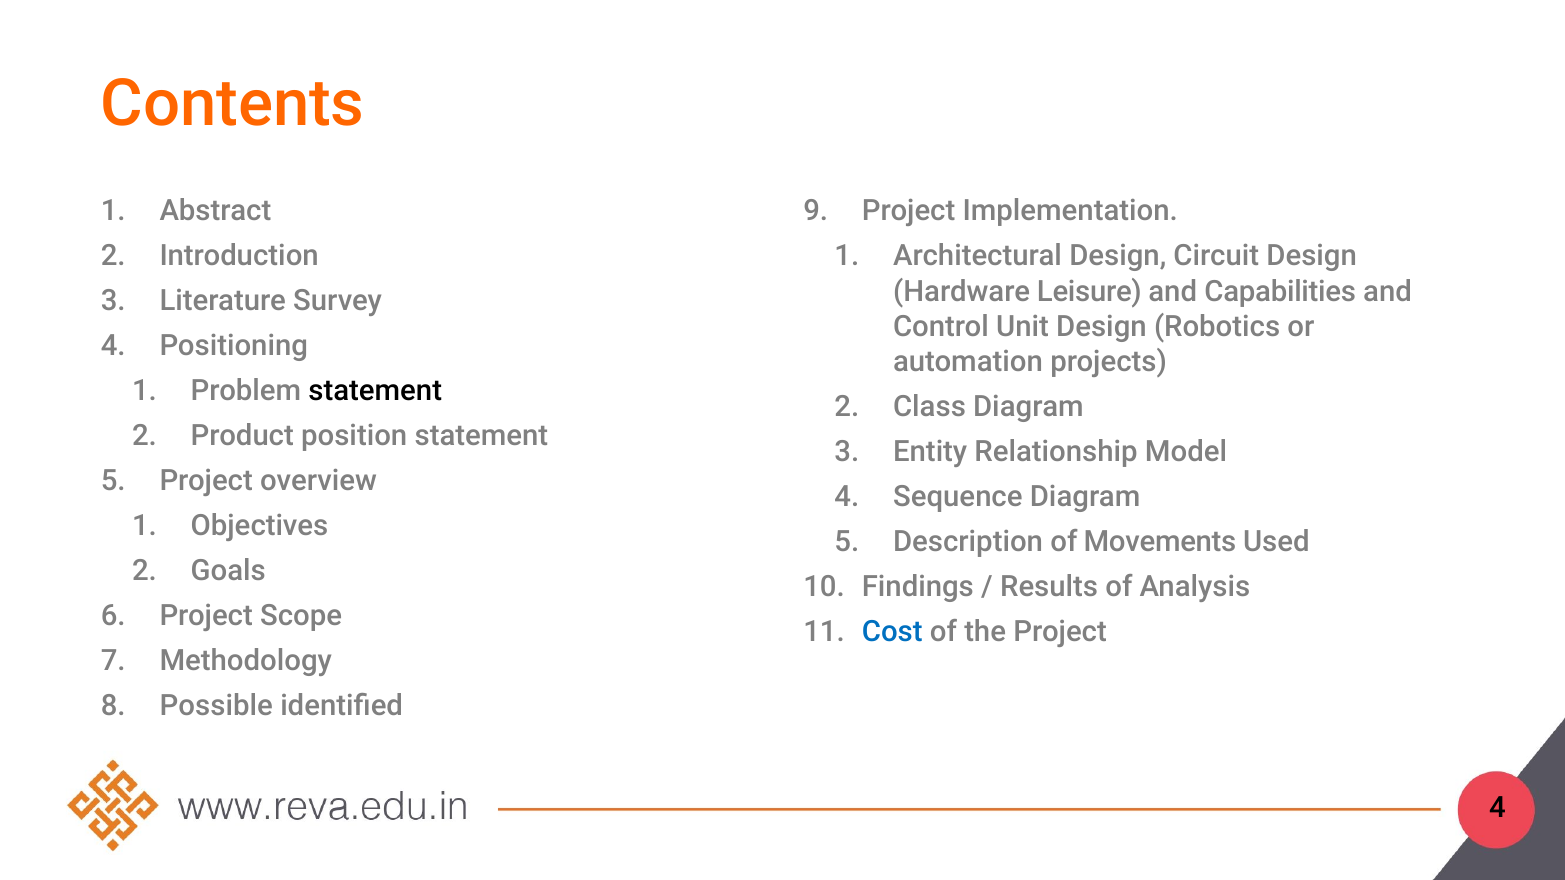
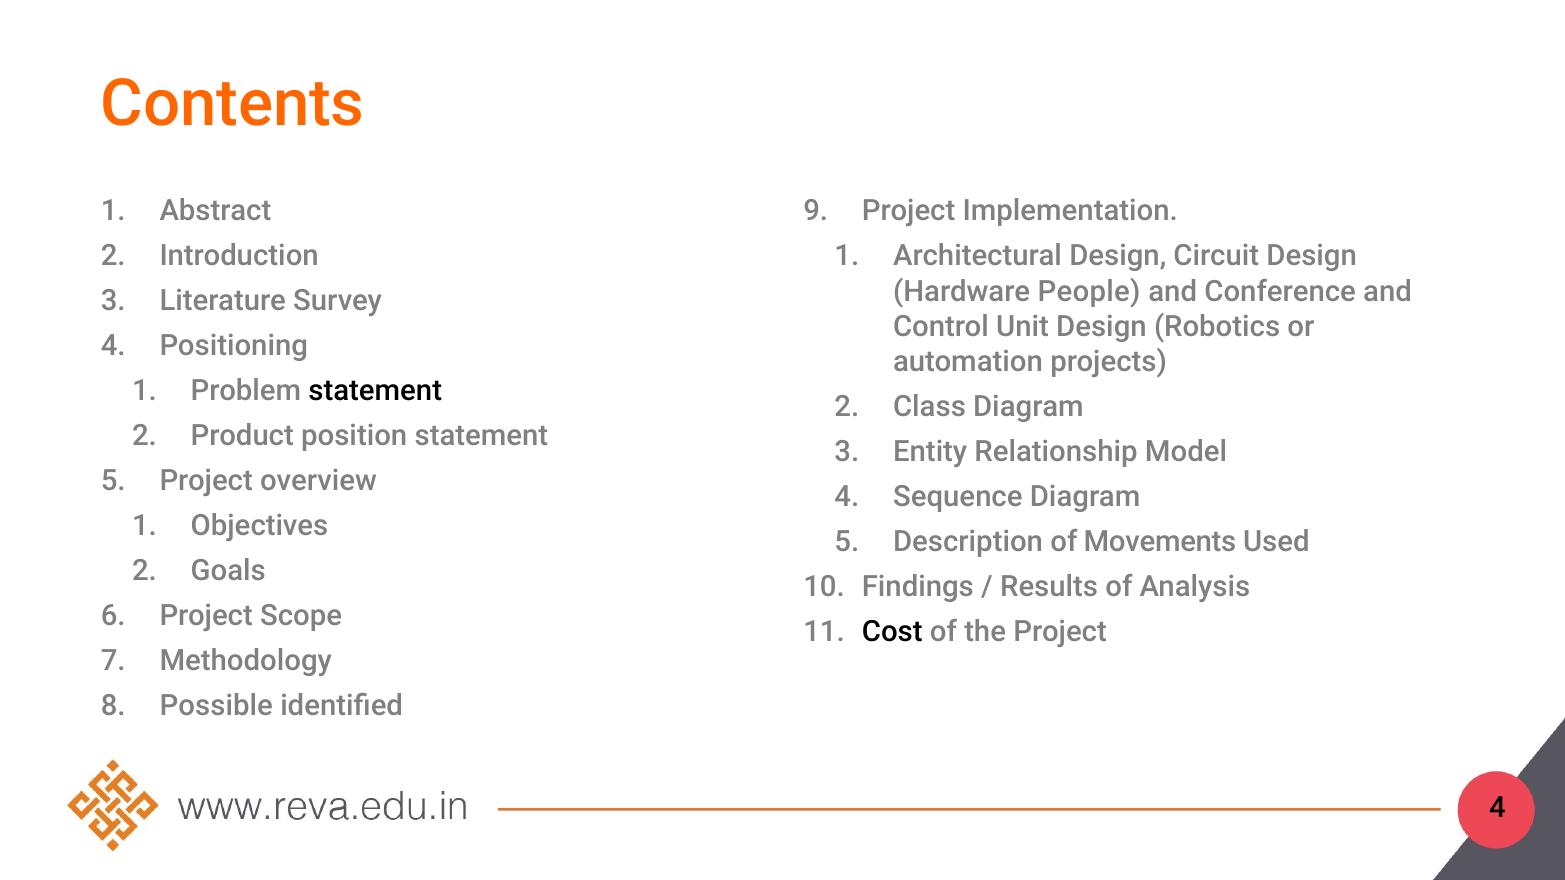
Leisure: Leisure -> People
Capabilities: Capabilities -> Conference
Cost colour: blue -> black
